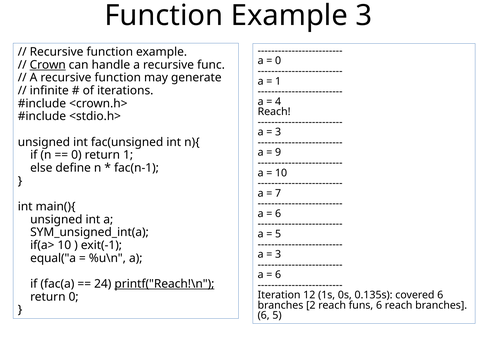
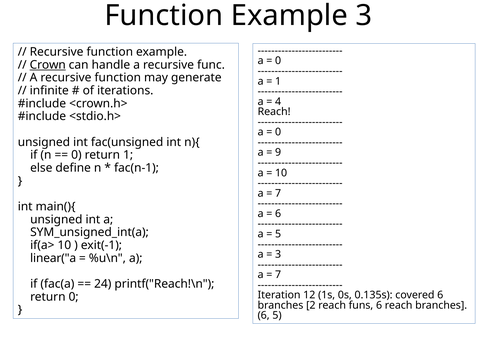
3 at (278, 132): 3 -> 0
equal("a: equal("a -> linear("a
6 at (278, 275): 6 -> 7
printf("Reach!\n underline: present -> none
